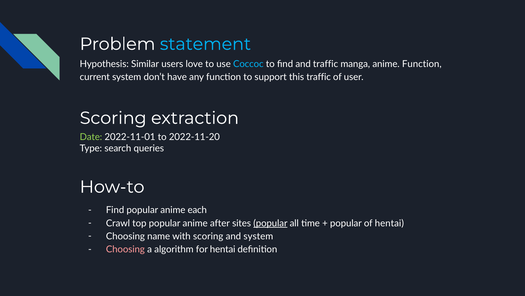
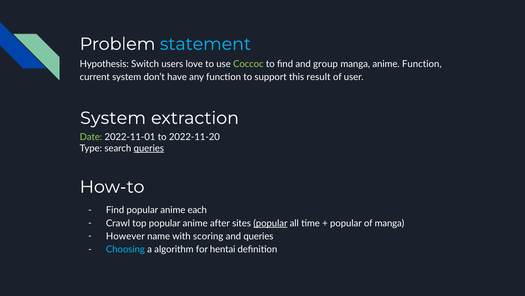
Similar: Similar -> Switch
Coccoc colour: light blue -> light green
and traffic: traffic -> group
this traffic: traffic -> result
Scoring at (113, 118): Scoring -> System
queries at (149, 148) underline: none -> present
of hentai: hentai -> manga
Choosing at (125, 236): Choosing -> However
and system: system -> queries
Choosing at (125, 249) colour: pink -> light blue
